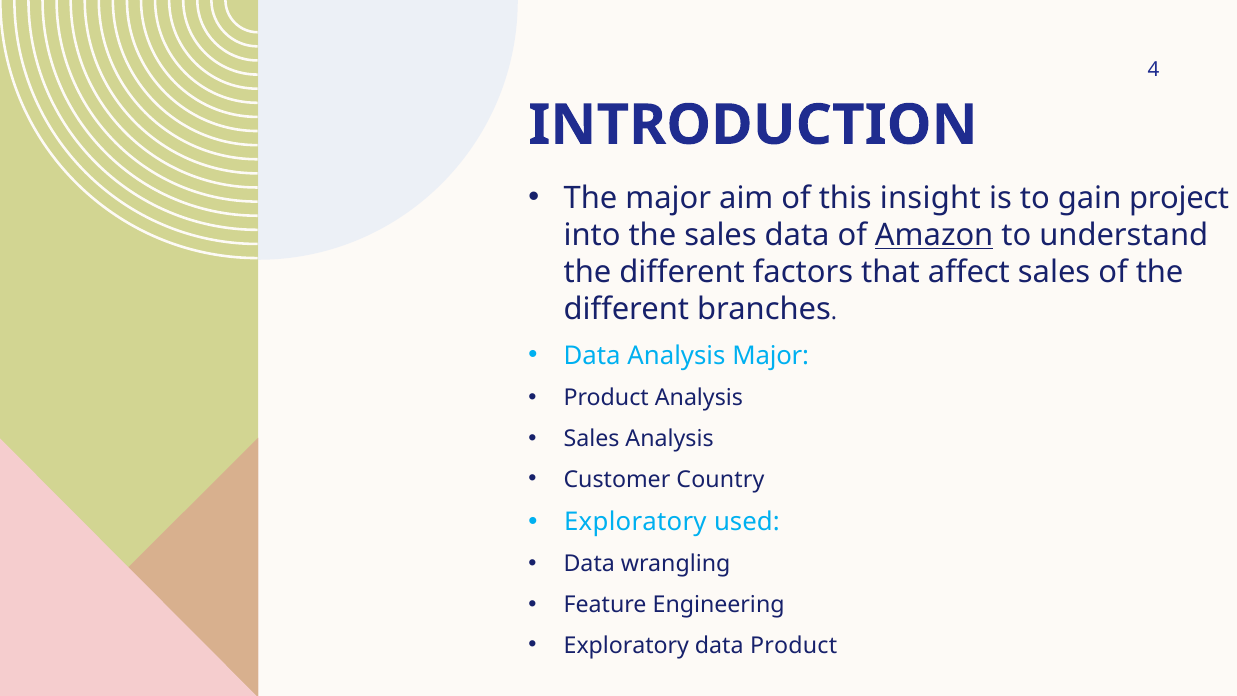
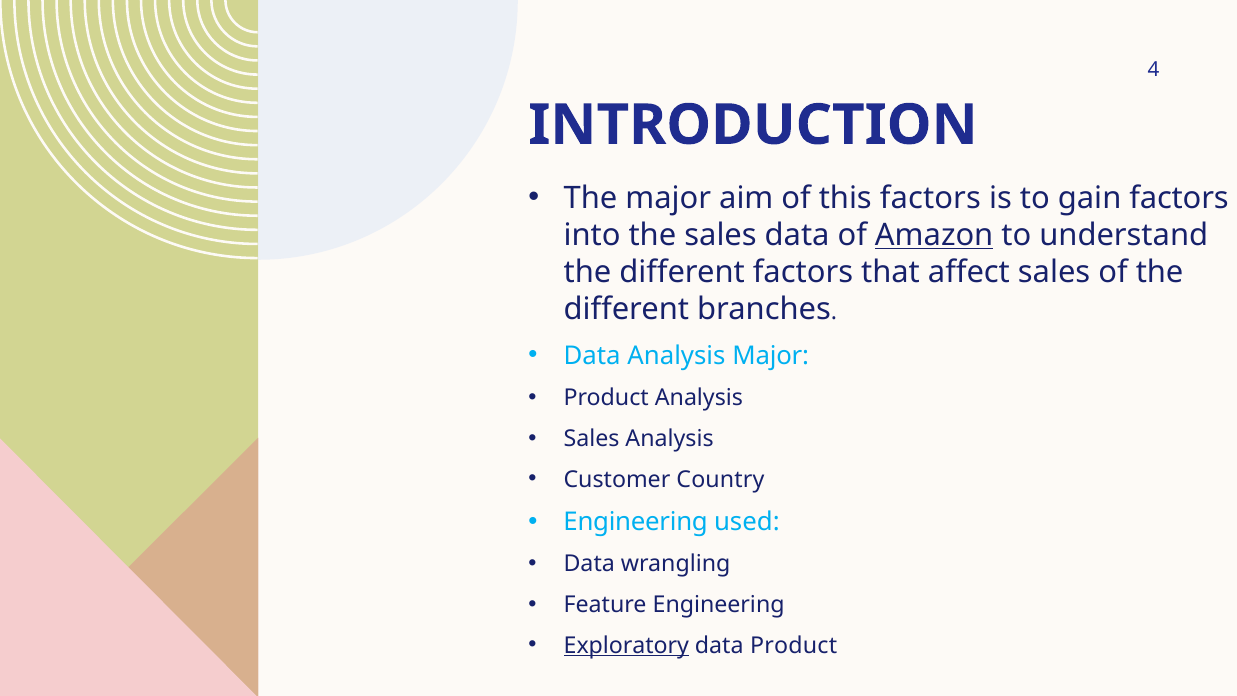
this insight: insight -> factors
gain project: project -> factors
Exploratory at (635, 522): Exploratory -> Engineering
Exploratory at (626, 645) underline: none -> present
